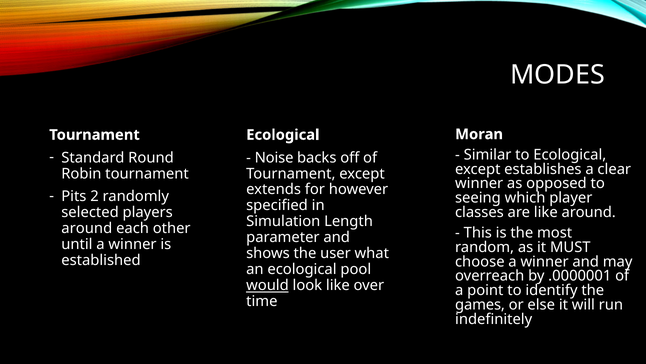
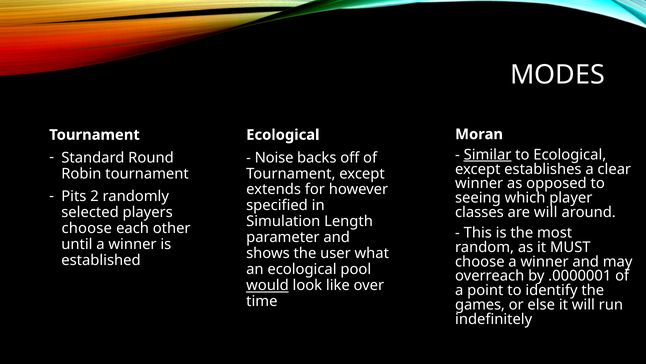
Similar underline: none -> present
are like: like -> will
around at (87, 228): around -> choose
